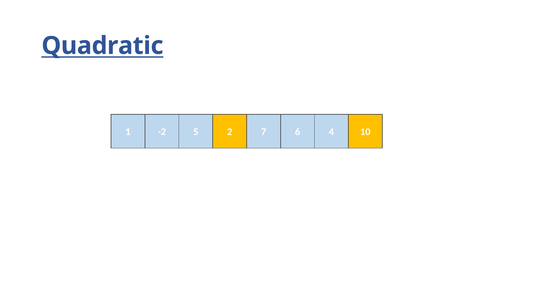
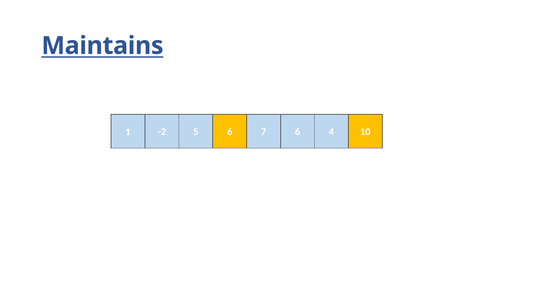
Quadratic: Quadratic -> Maintains
5 2: 2 -> 6
